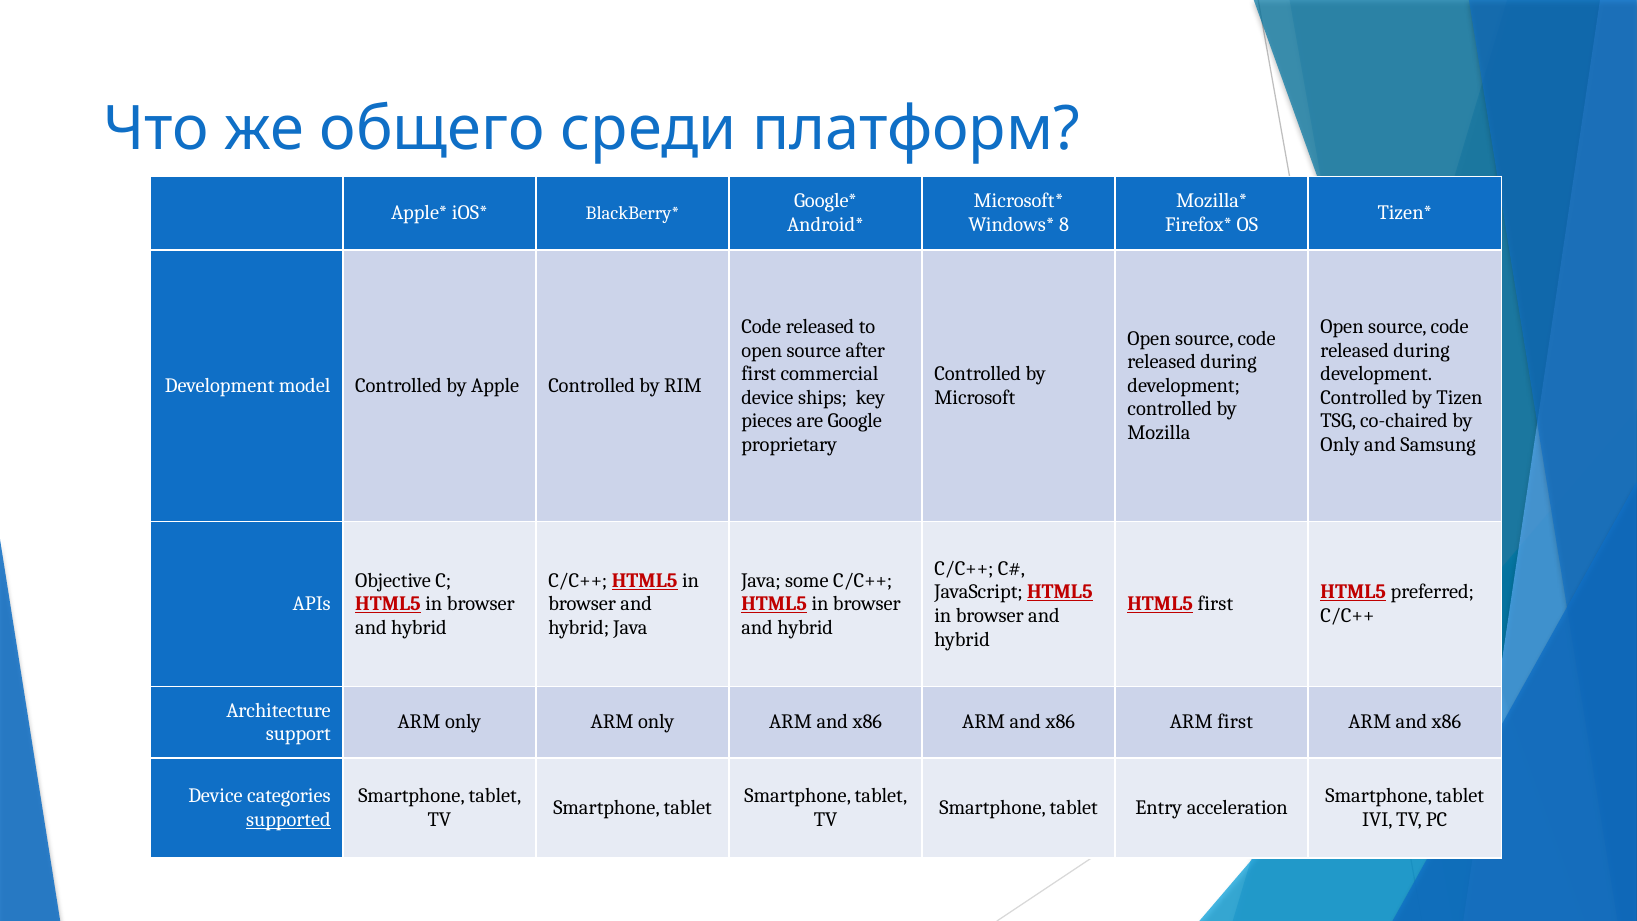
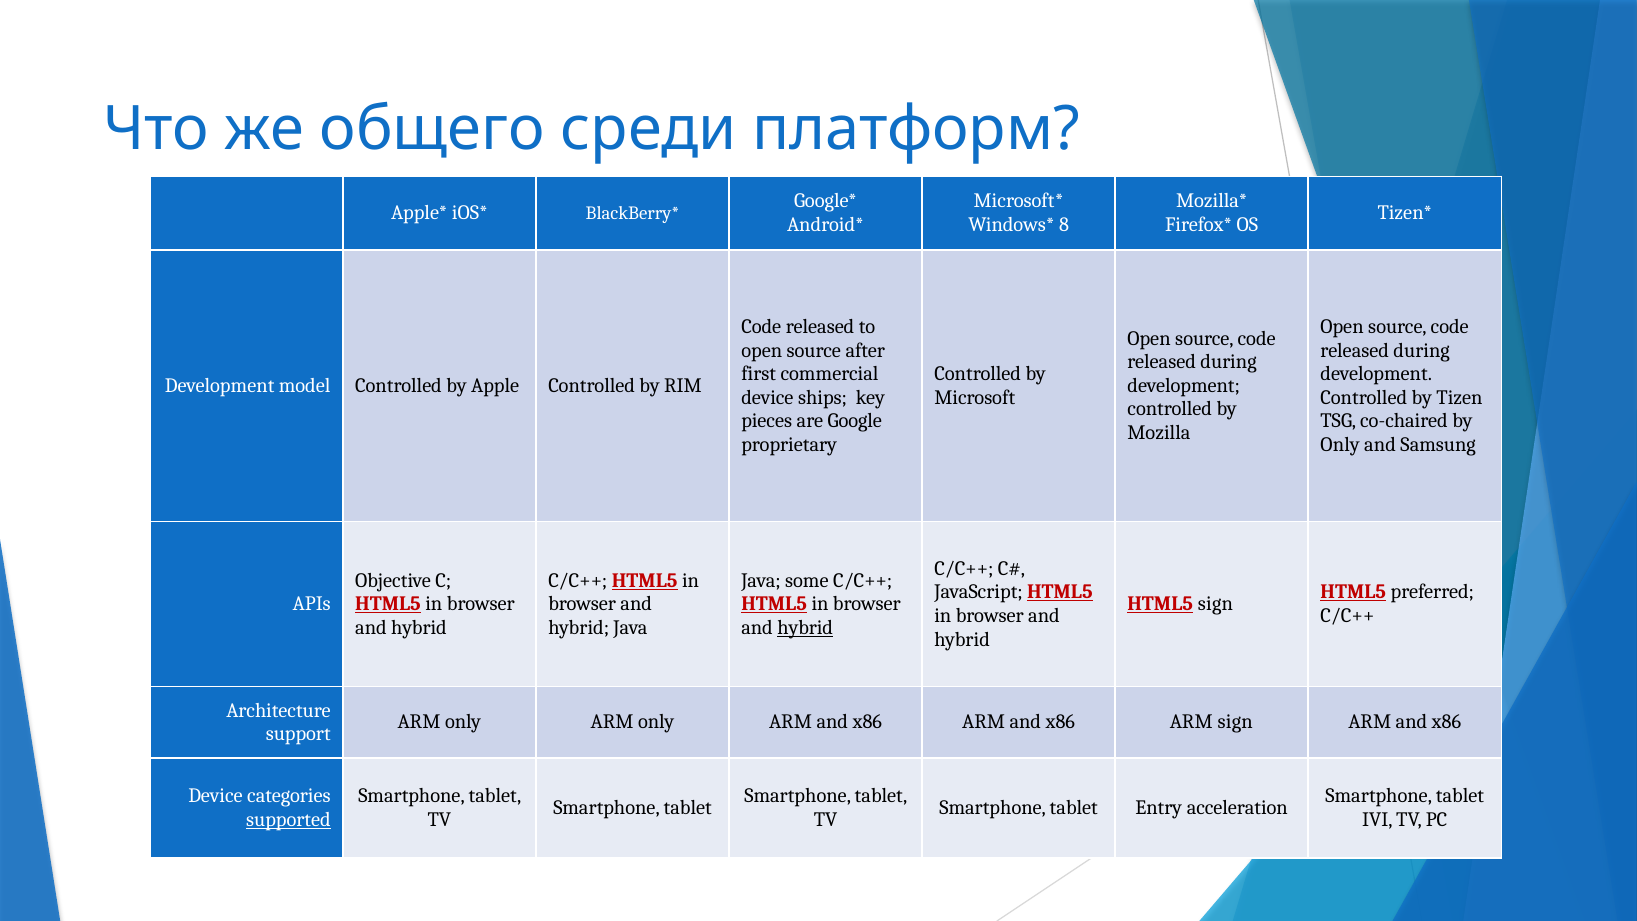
HTML5 first: first -> sign
hybrid at (805, 627) underline: none -> present
ARM first: first -> sign
